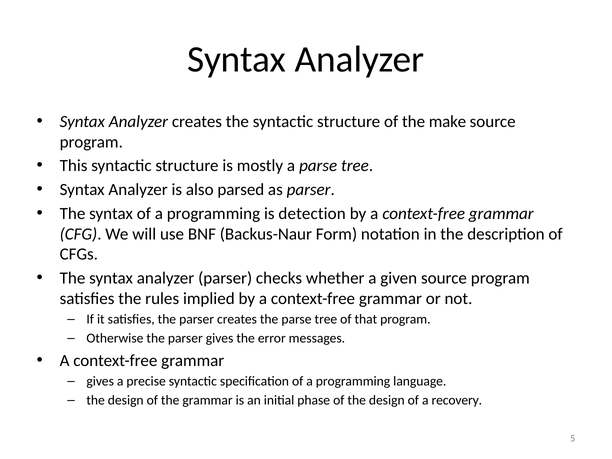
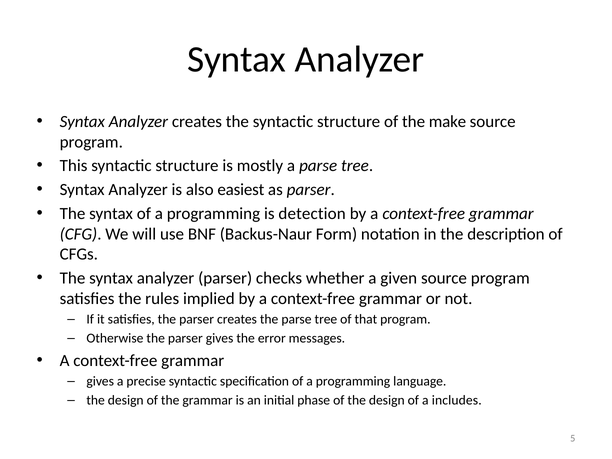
parsed: parsed -> easiest
recovery: recovery -> includes
